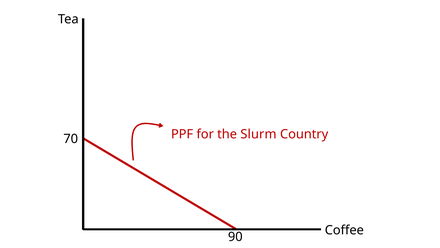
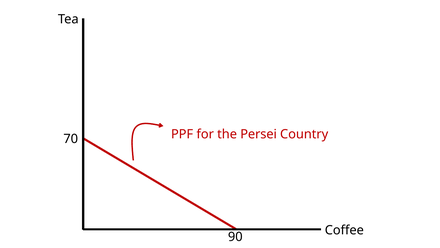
Slurm: Slurm -> Persei
